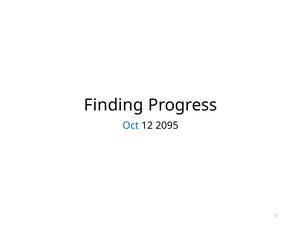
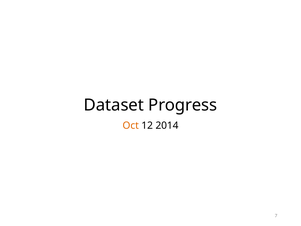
Finding: Finding -> Dataset
Oct colour: blue -> orange
2095: 2095 -> 2014
